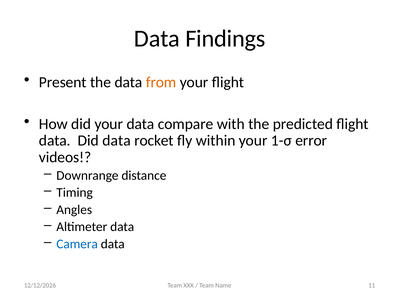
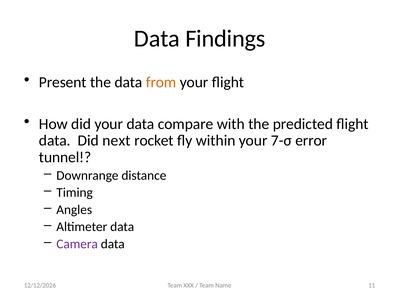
Did data: data -> next
1-σ: 1-σ -> 7-σ
videos: videos -> tunnel
Camera colour: blue -> purple
